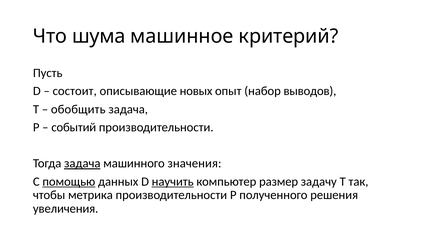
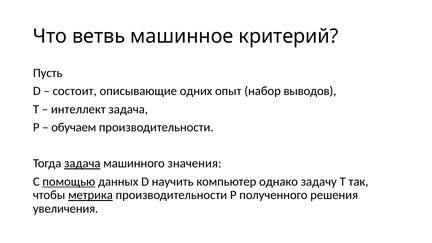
шума: шума -> ветвь
новых: новых -> одних
обобщить: обобщить -> интеллект
событий: событий -> обучаем
научить underline: present -> none
размер: размер -> однако
метрика underline: none -> present
